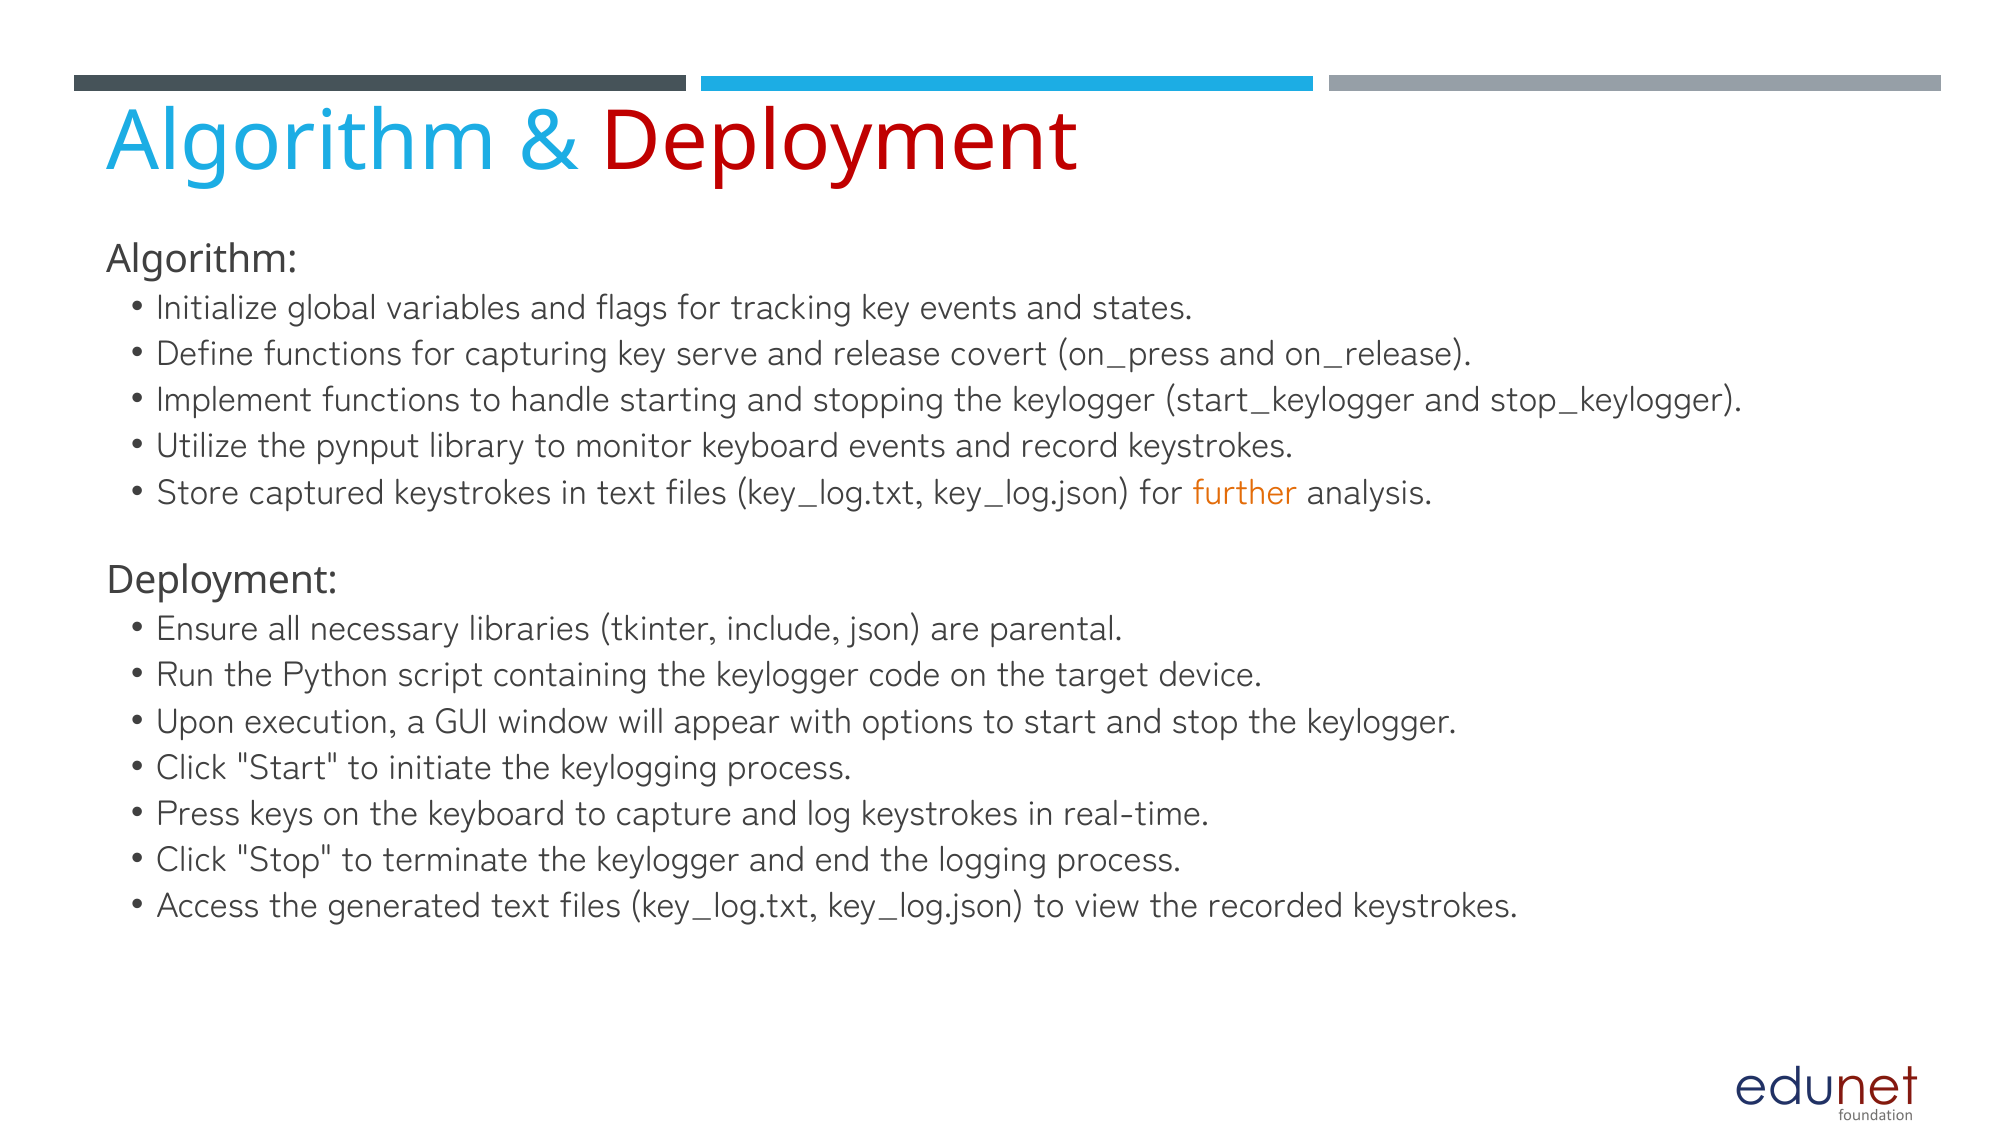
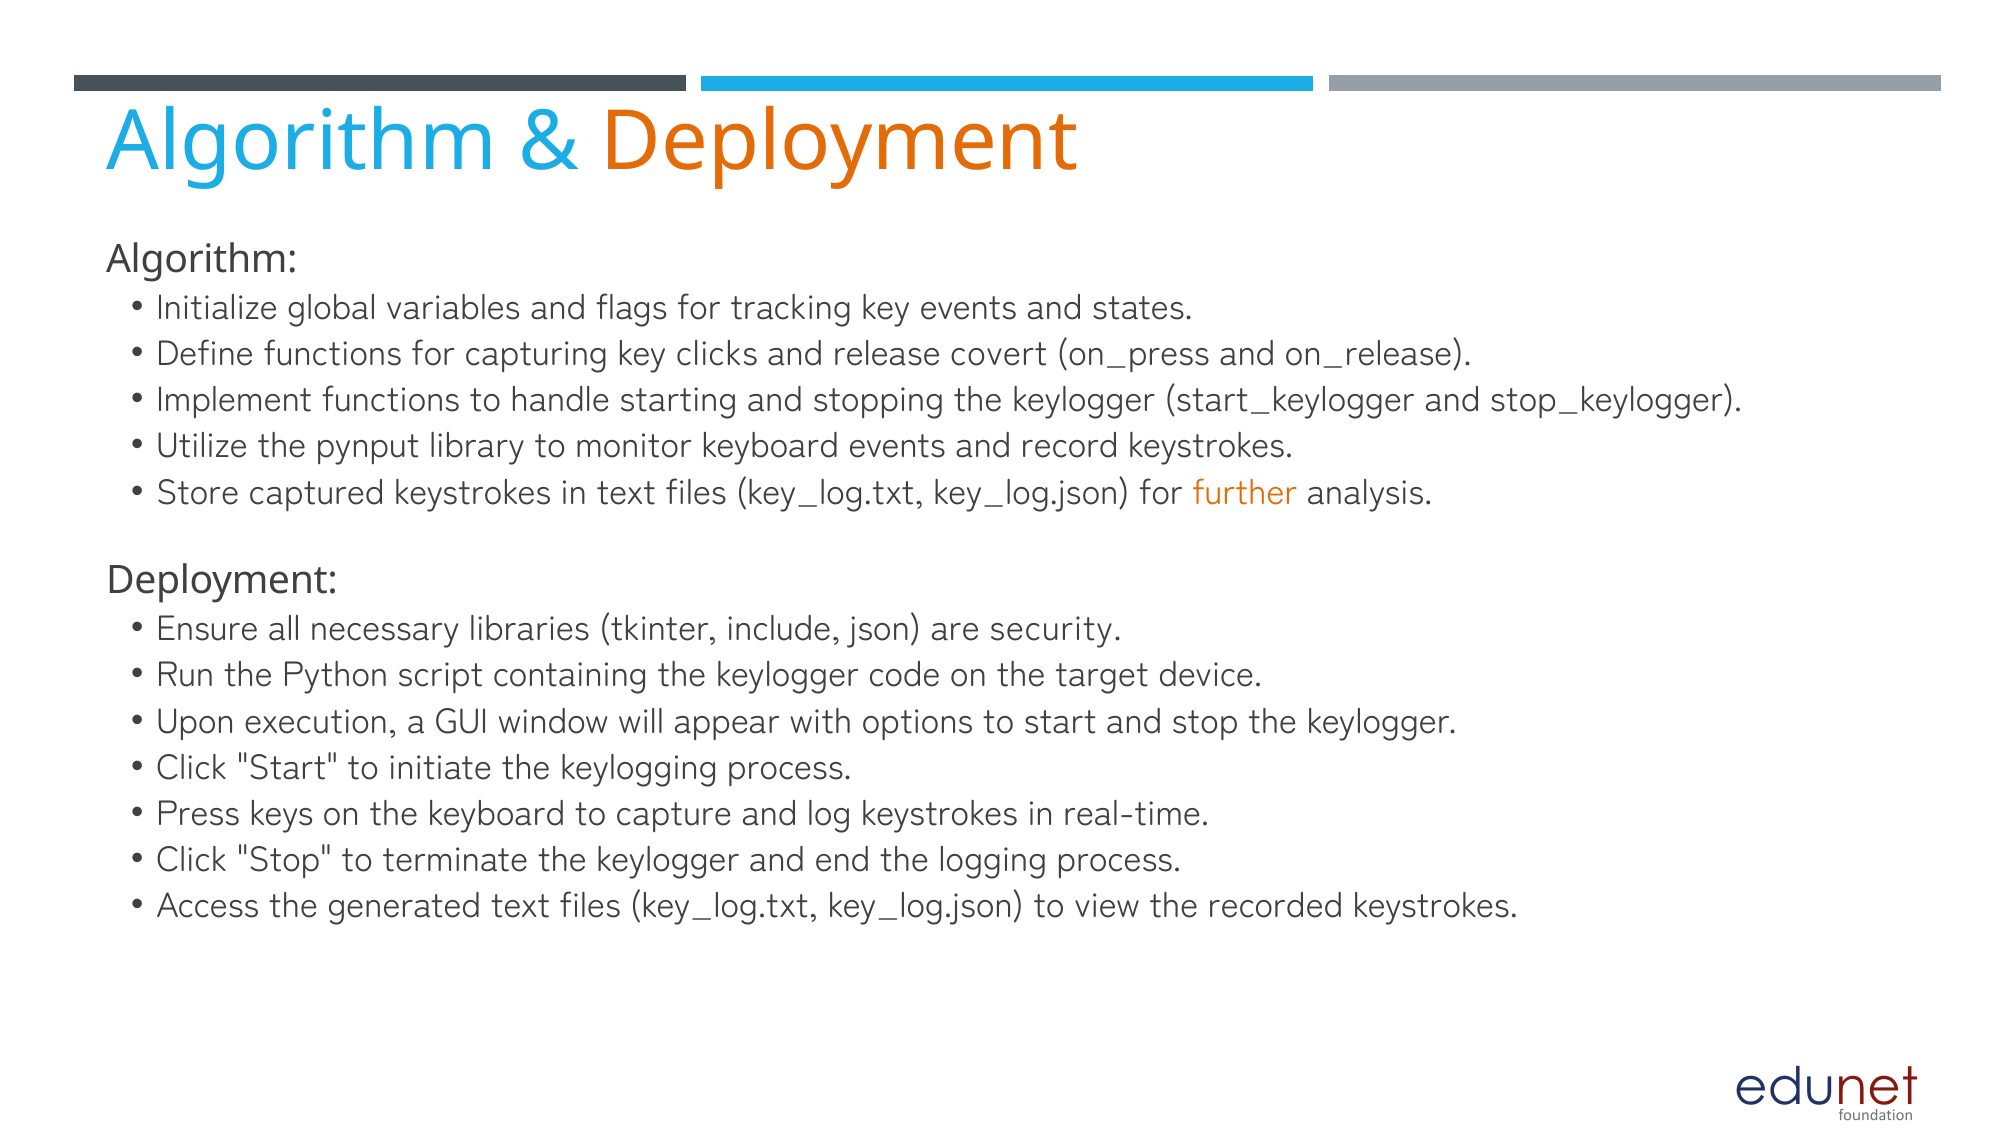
Deployment at (840, 142) colour: red -> orange
serve: serve -> clicks
parental: parental -> security
